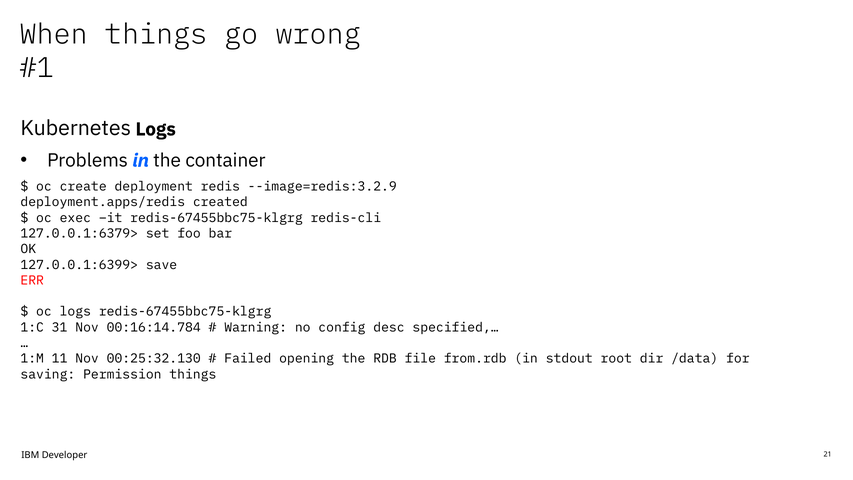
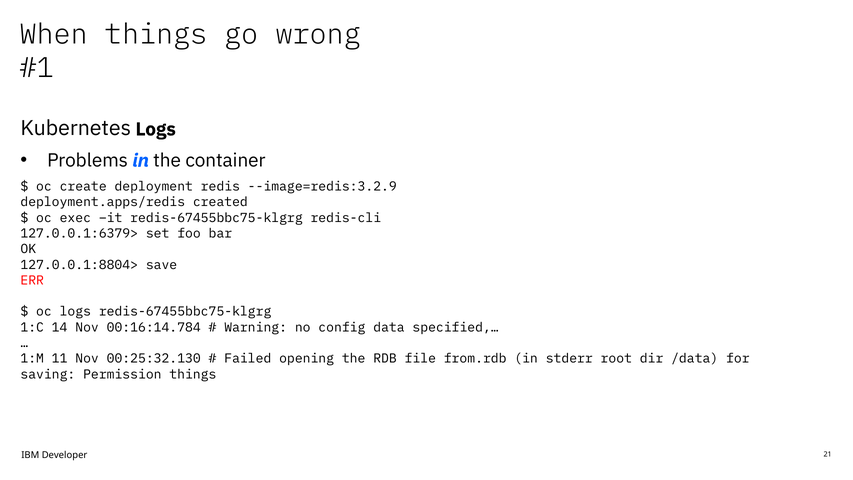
127.0.0.1:6399>: 127.0.0.1:6399> -> 127.0.0.1:8804>
31: 31 -> 14
desc: desc -> data
stdout: stdout -> stderr
